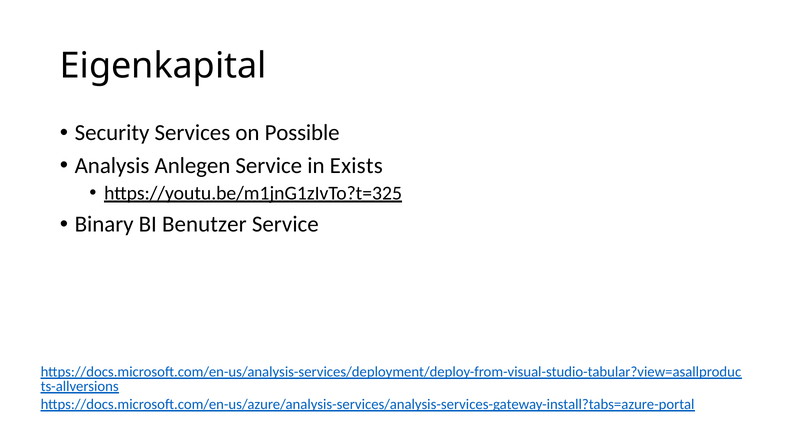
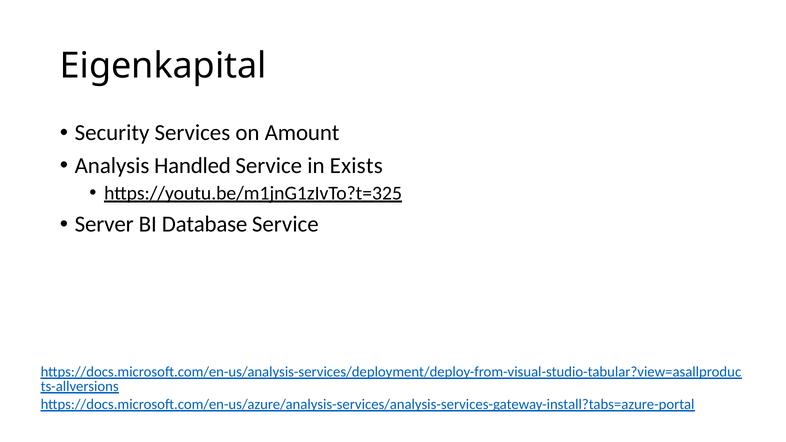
Possible: Possible -> Amount
Anlegen: Anlegen -> Handled
Binary: Binary -> Server
Benutzer: Benutzer -> Database
